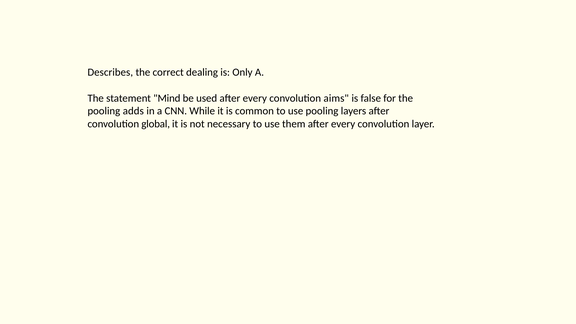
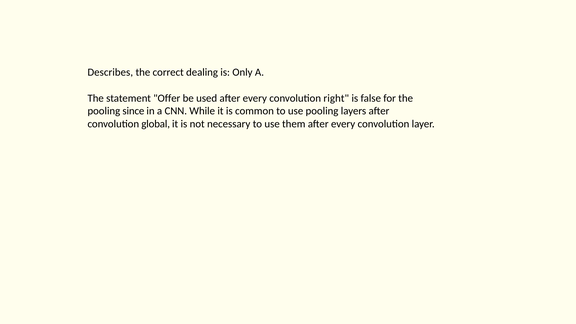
Mind: Mind -> Offer
aims: aims -> right
adds: adds -> since
